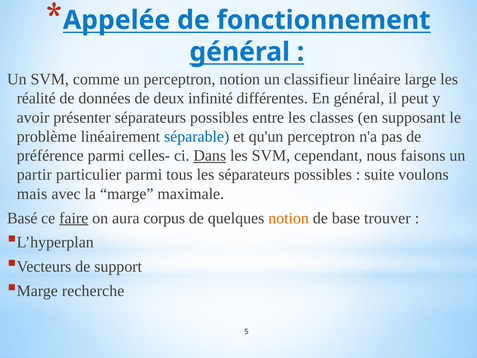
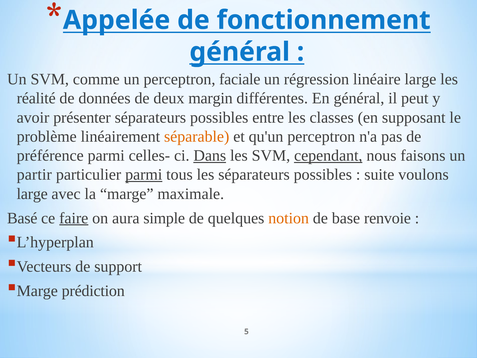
perceptron notion: notion -> faciale
classifieur: classifieur -> régression
infinité: infinité -> margin
séparable colour: blue -> orange
cependant underline: none -> present
parmi at (144, 175) underline: none -> present
mais at (32, 194): mais -> large
corpus: corpus -> simple
trouver: trouver -> renvoie
recherche: recherche -> prédiction
